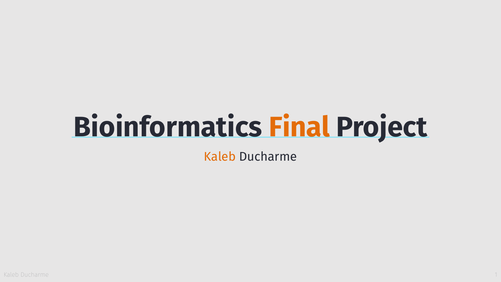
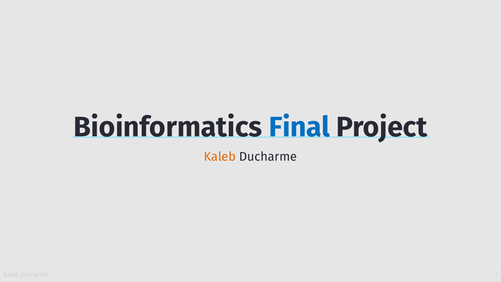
Final colour: orange -> blue
